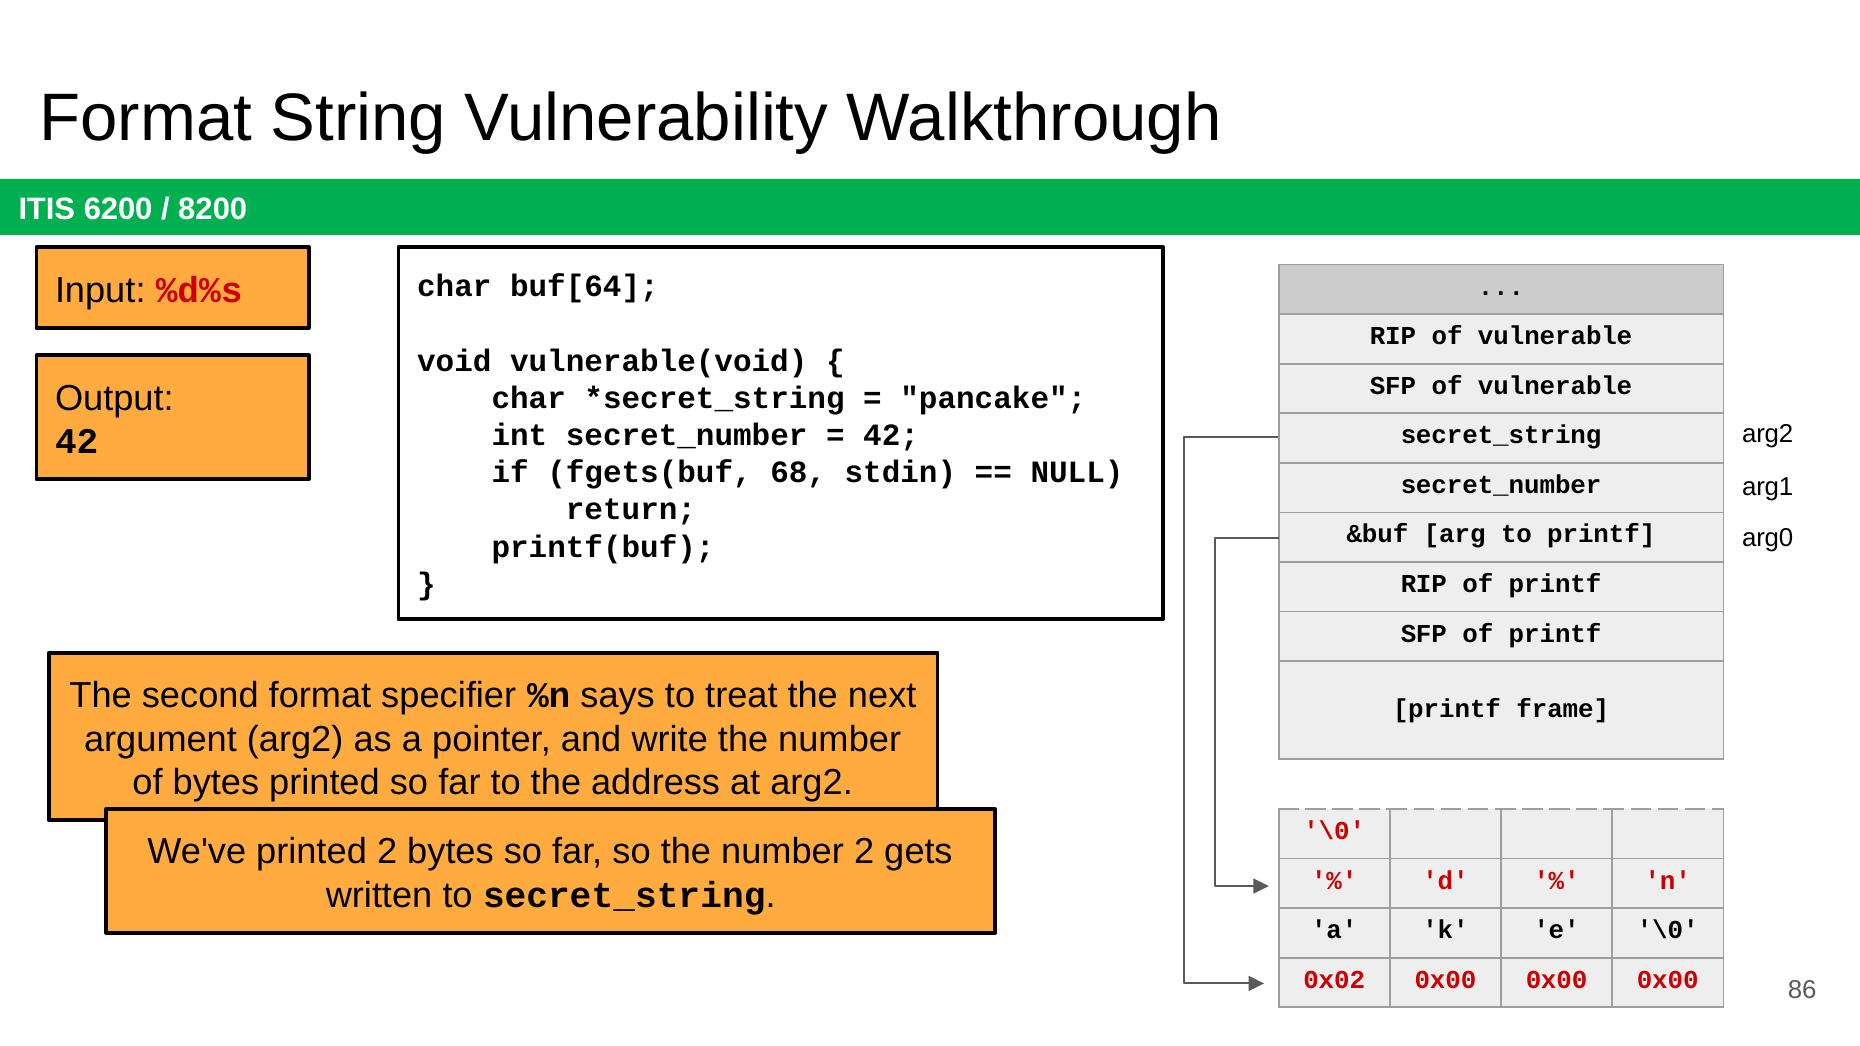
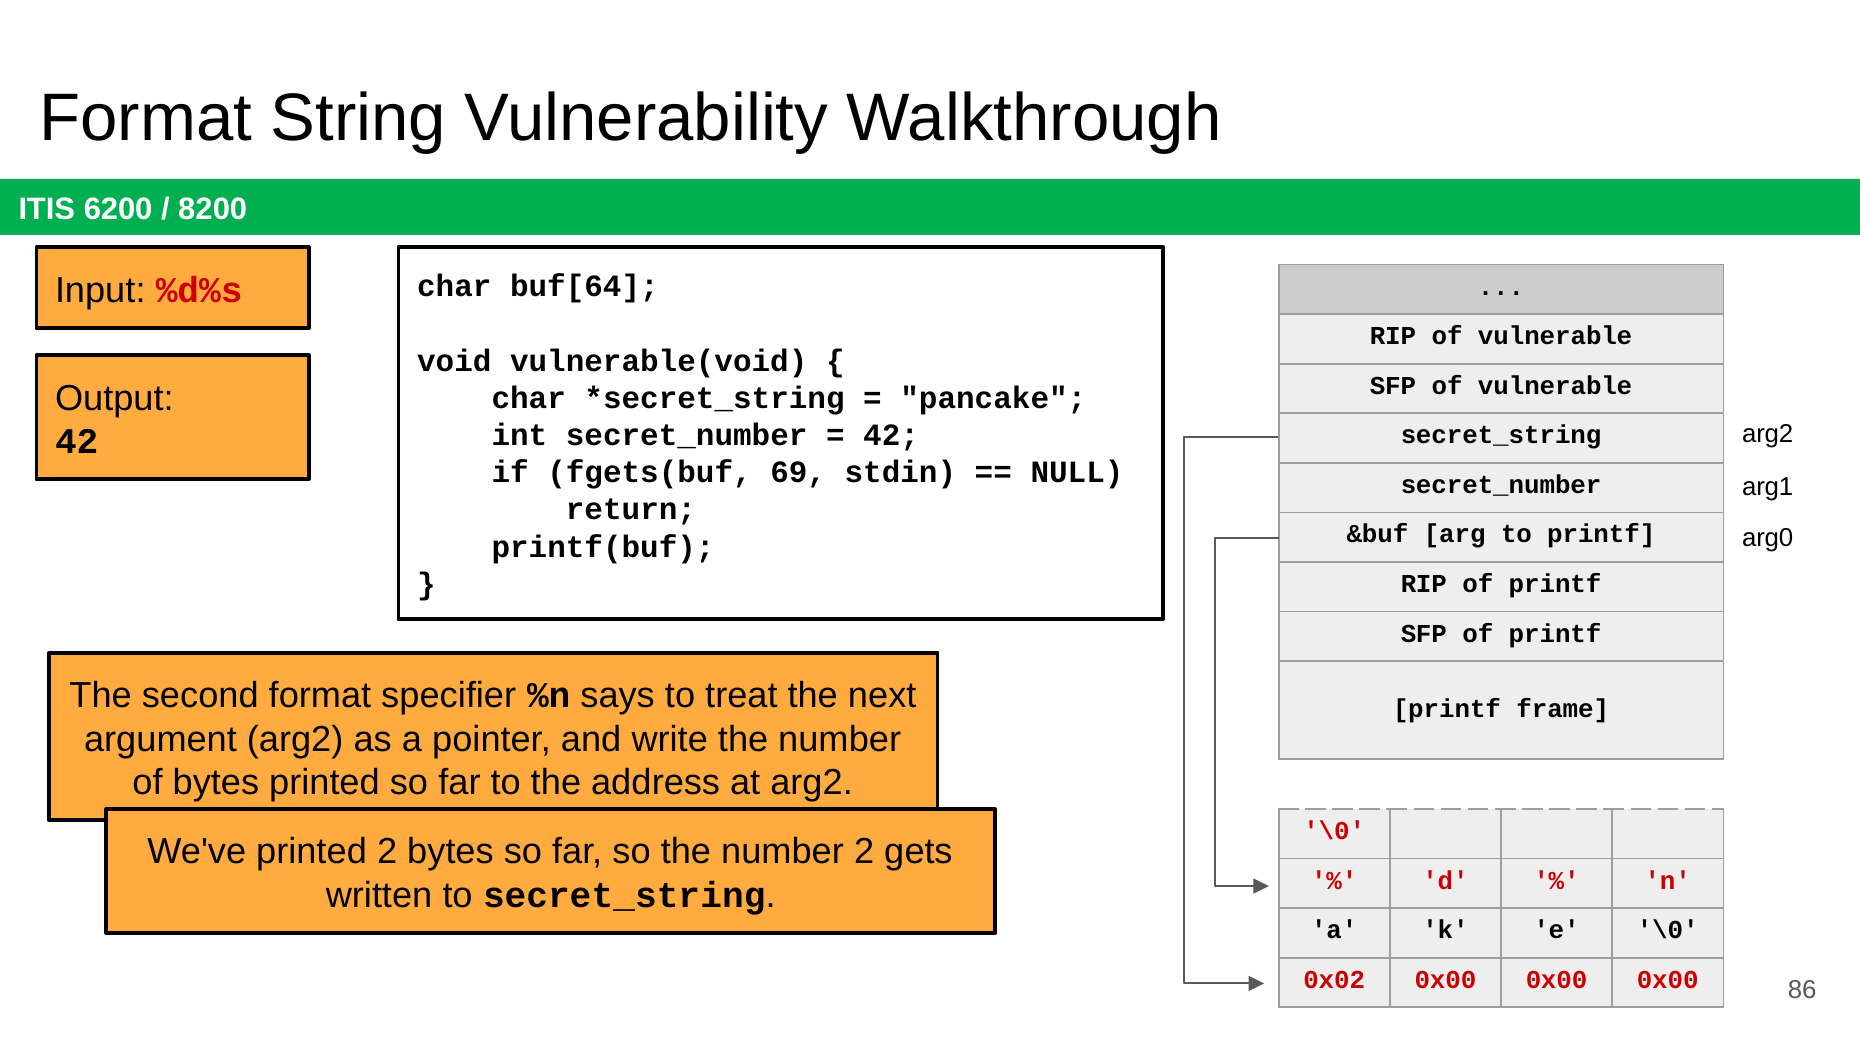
68: 68 -> 69
